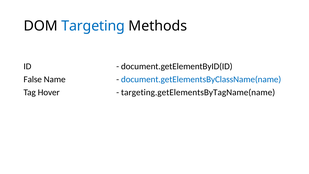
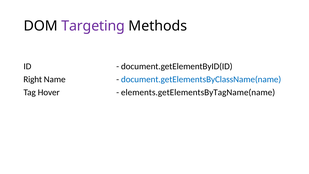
Targeting colour: blue -> purple
False: False -> Right
targeting.getElementsByTagName(name: targeting.getElementsByTagName(name -> elements.getElementsByTagName(name
